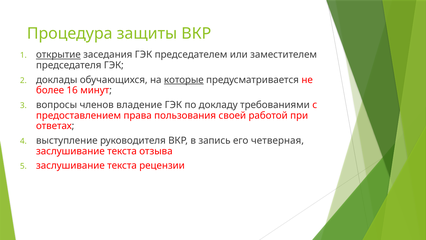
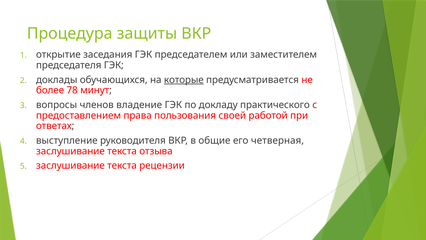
открытие underline: present -> none
16: 16 -> 78
требованиями: требованиями -> практического
запись: запись -> общие
